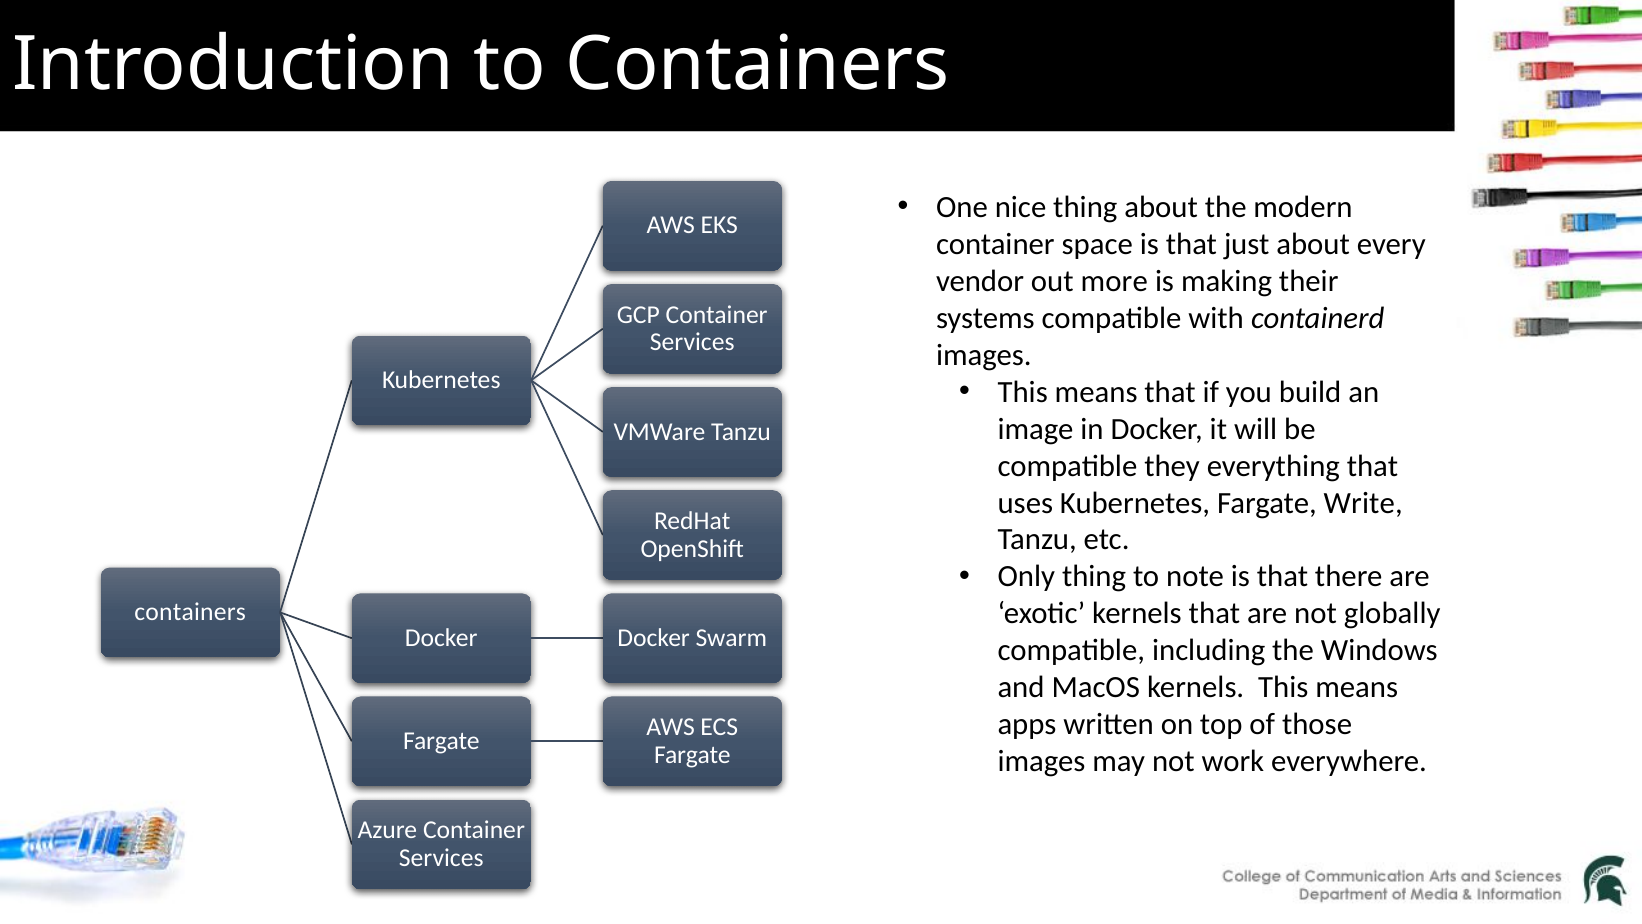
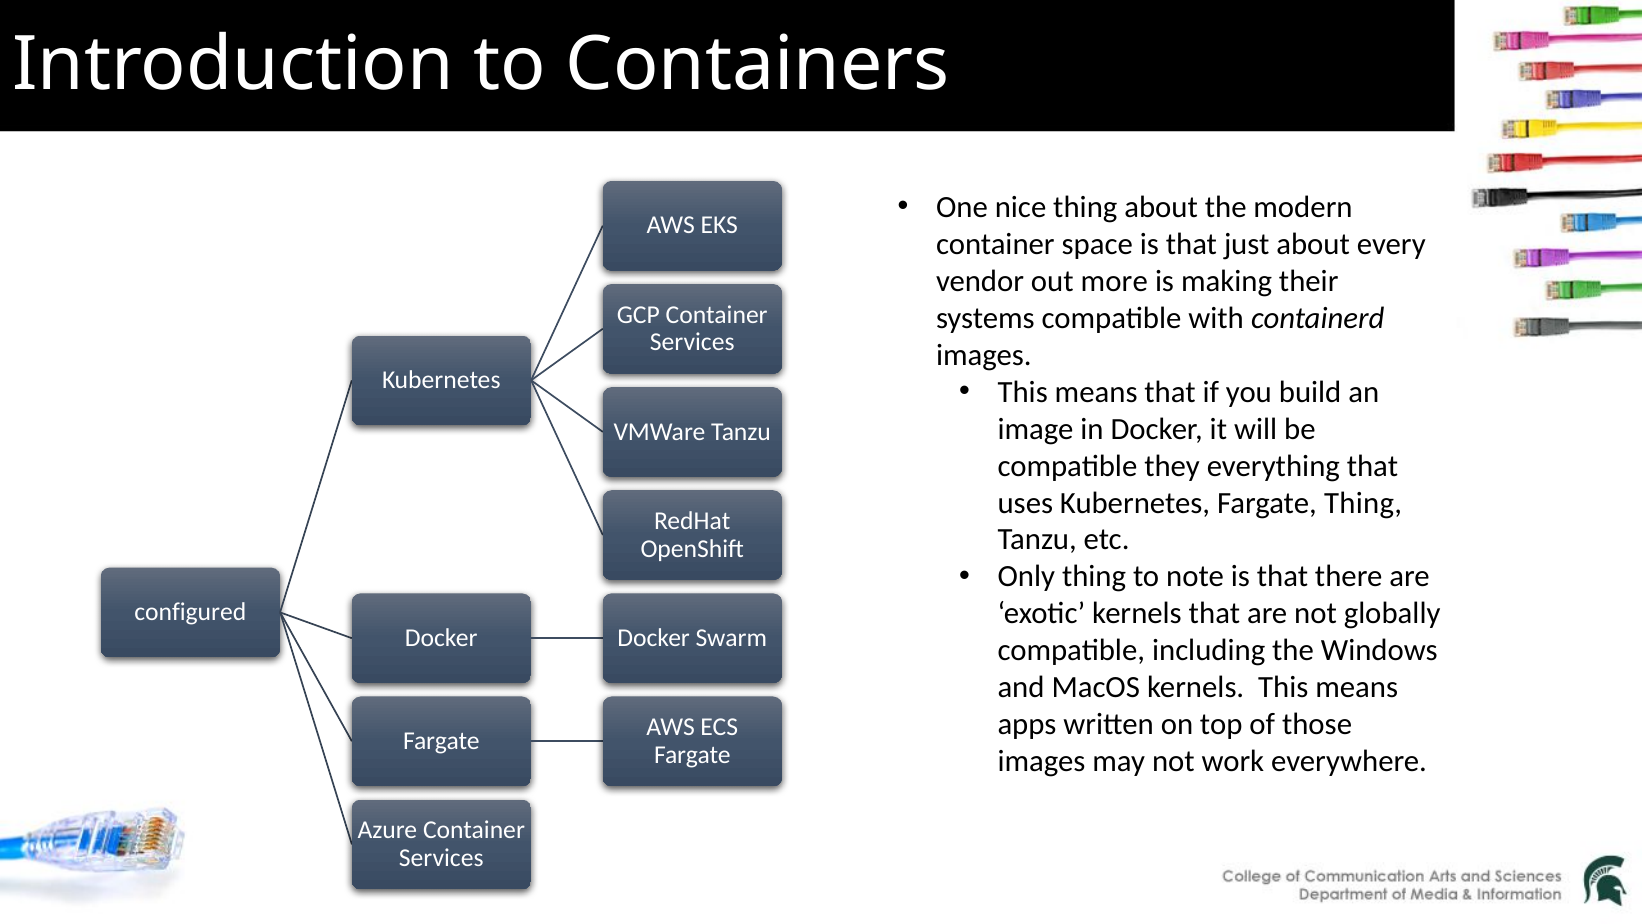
Fargate Write: Write -> Thing
containers at (190, 612): containers -> configured
